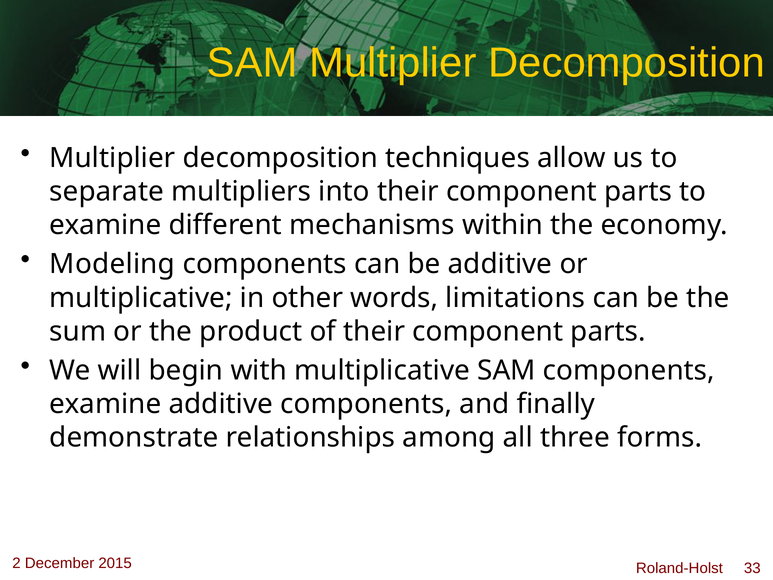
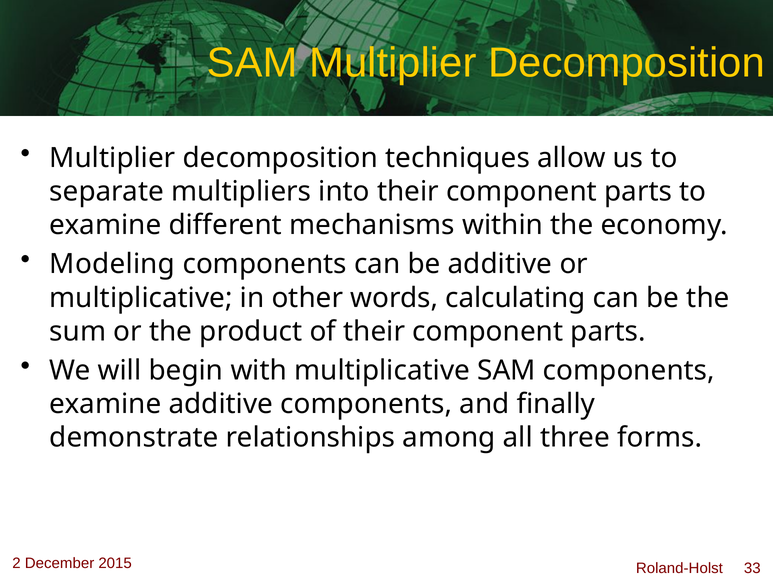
limitations: limitations -> calculating
